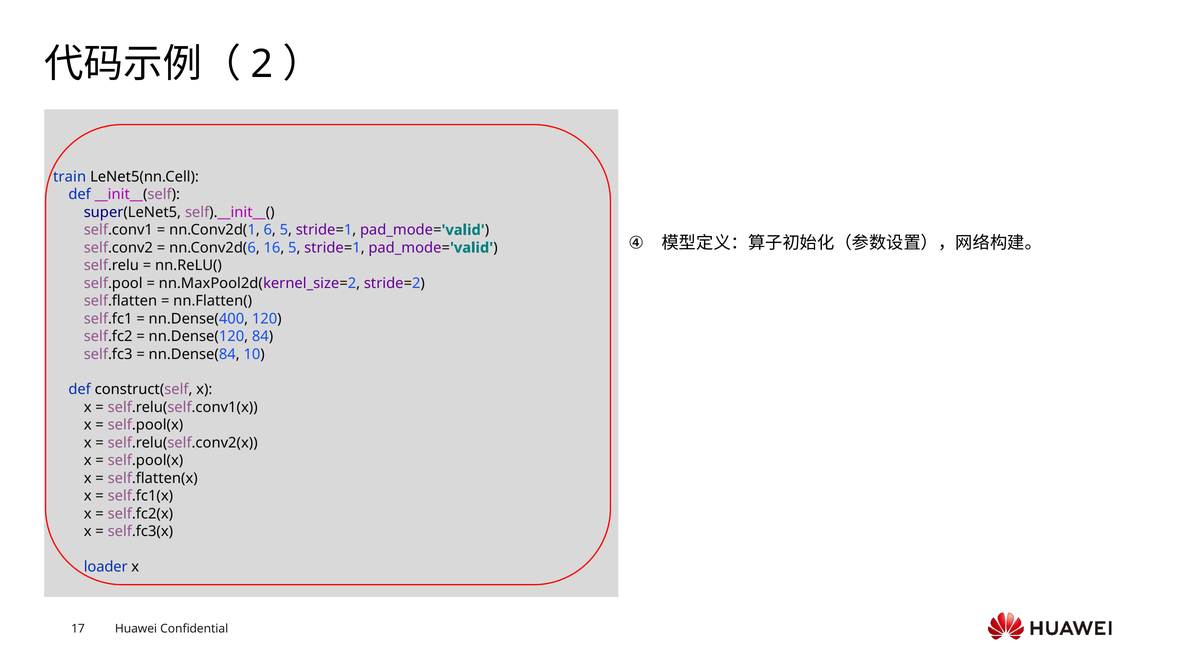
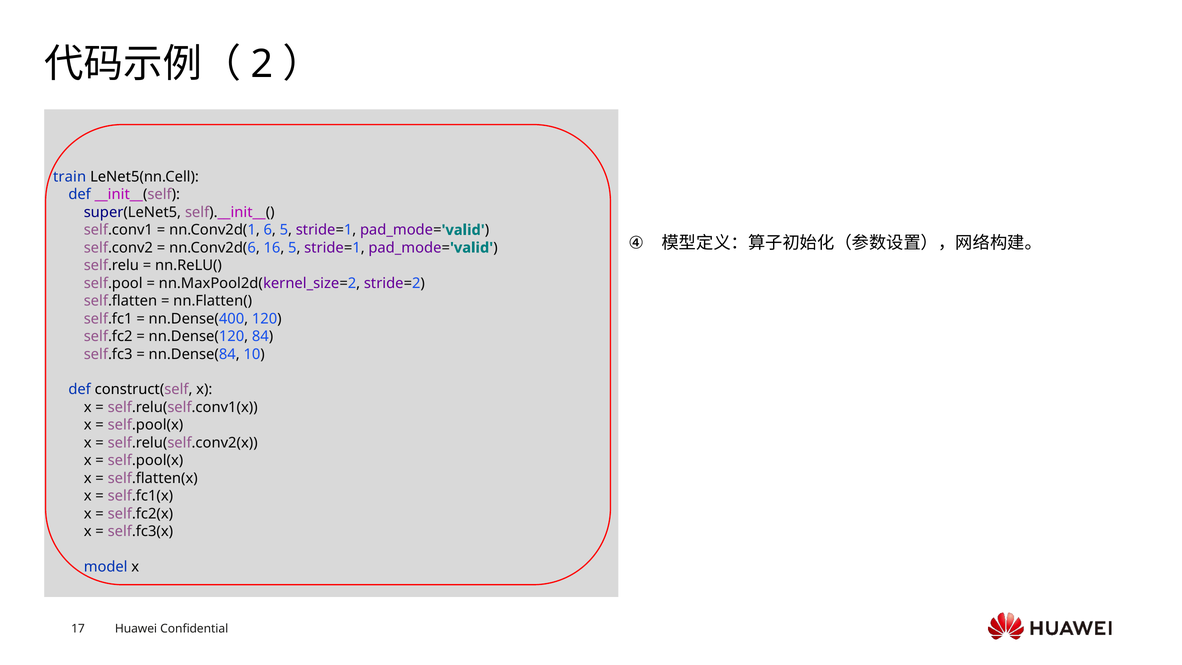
loader: loader -> model
